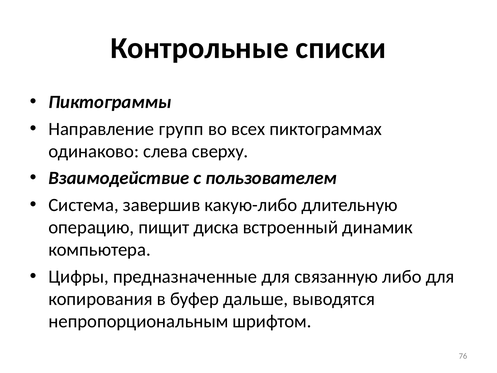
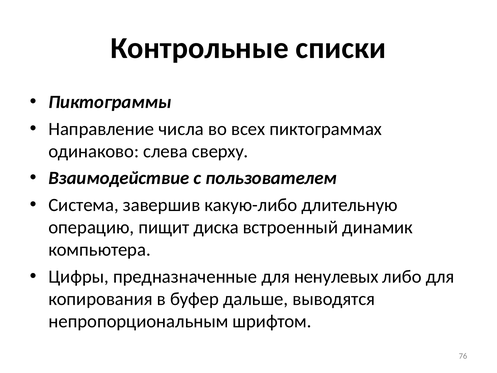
групп: групп -> числа
связанную: связанную -> ненулевых
